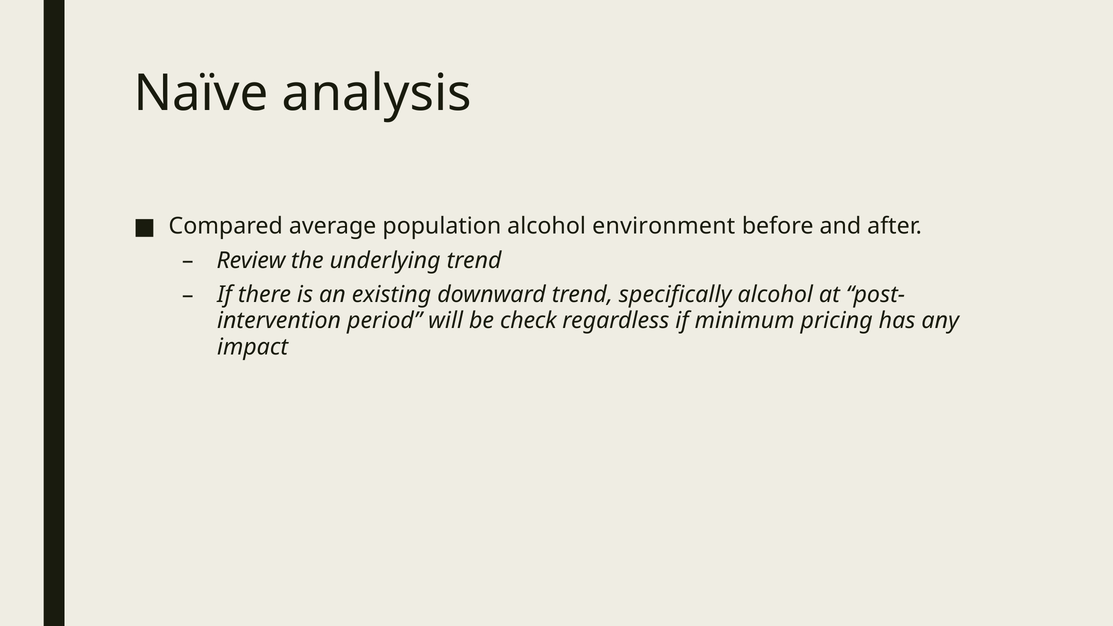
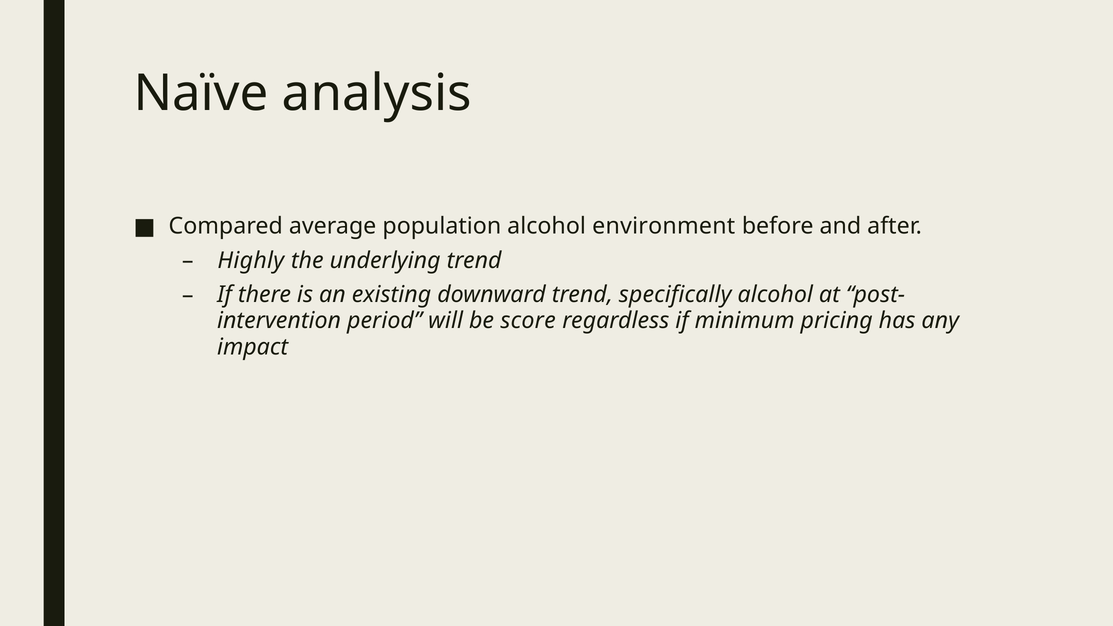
Review: Review -> Highly
check: check -> score
